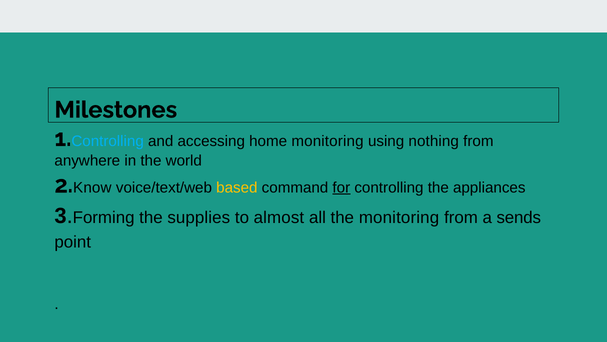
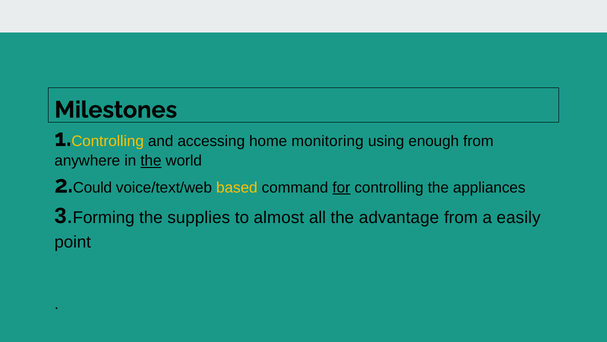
Controlling at (108, 141) colour: light blue -> yellow
nothing: nothing -> enough
the at (151, 161) underline: none -> present
Know: Know -> Could
the monitoring: monitoring -> advantage
sends: sends -> easily
